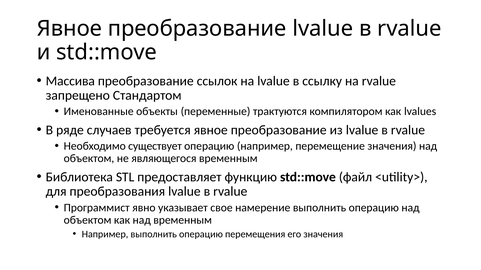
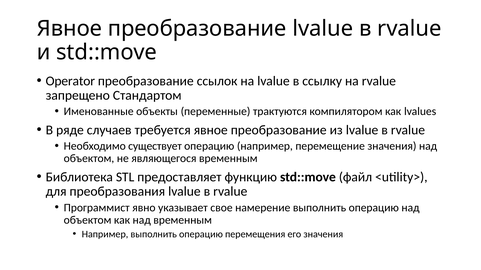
Массива: Массива -> Operator
